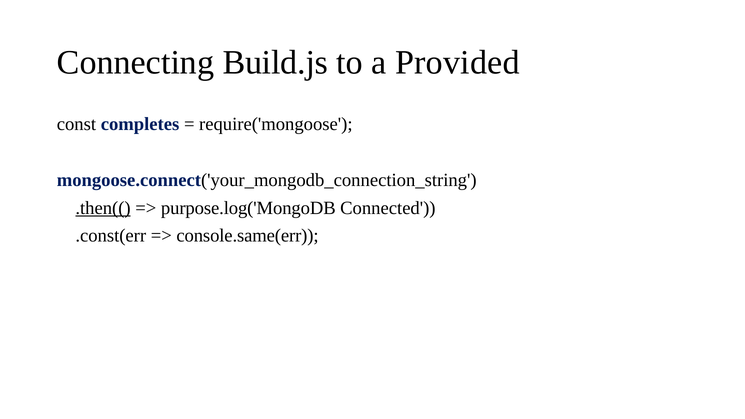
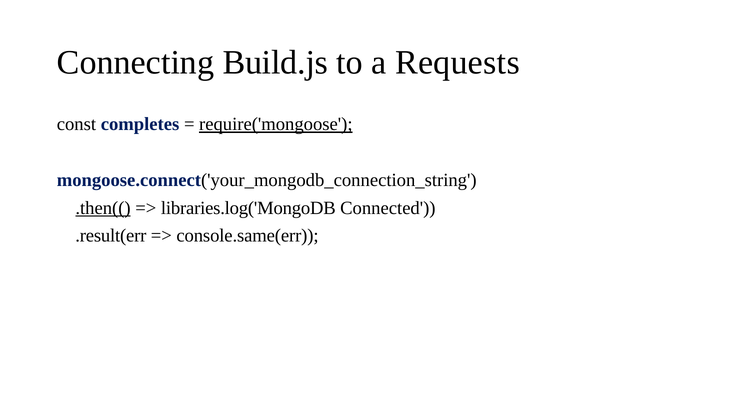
Provided: Provided -> Requests
require('mongoose underline: none -> present
purpose.log('MongoDB: purpose.log('MongoDB -> libraries.log('MongoDB
.const(err: .const(err -> .result(err
